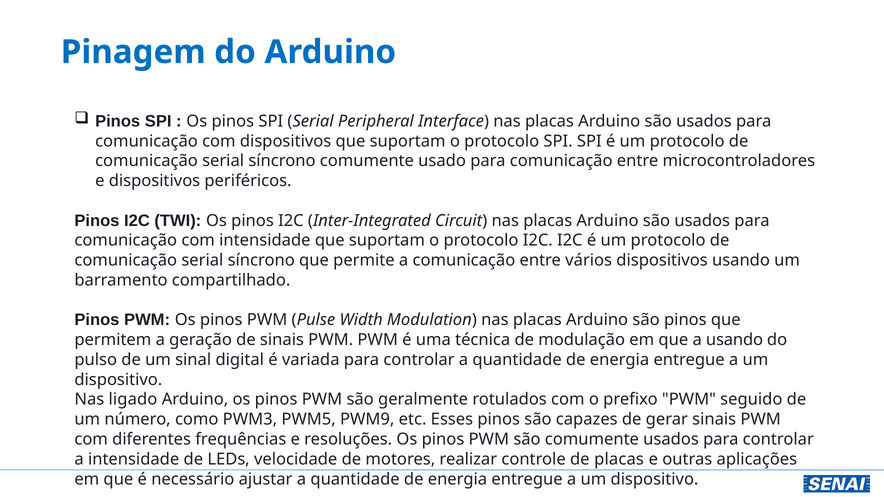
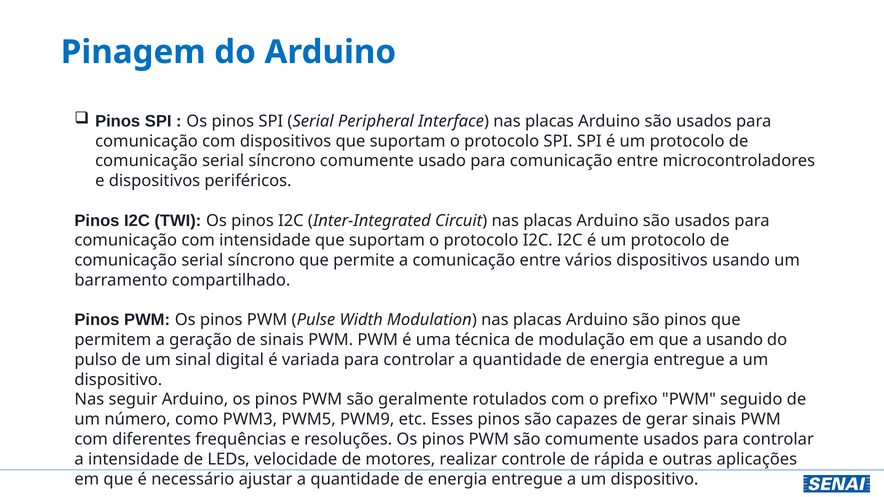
ligado: ligado -> seguir
de placas: placas -> rápida
